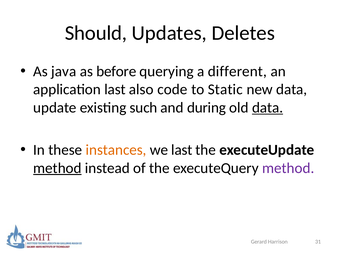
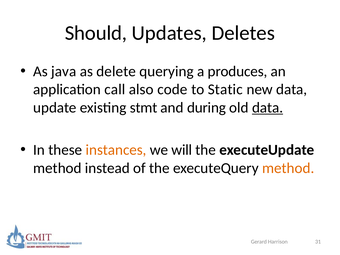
before: before -> delete
different: different -> produces
application last: last -> call
such: such -> stmt
we last: last -> will
method at (57, 168) underline: present -> none
method at (288, 168) colour: purple -> orange
